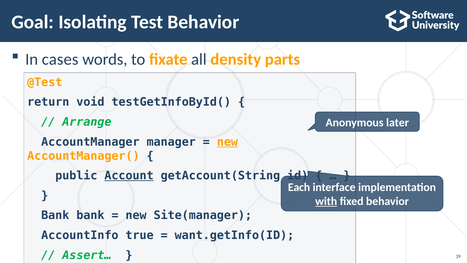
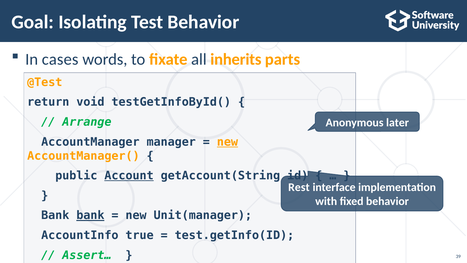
density: density -> inherits
Each: Each -> Rest
with underline: present -> none
bank at (90, 215) underline: none -> present
Site(manager: Site(manager -> Unit(manager
want.getInfo(ID: want.getInfo(ID -> test.getInfo(ID
